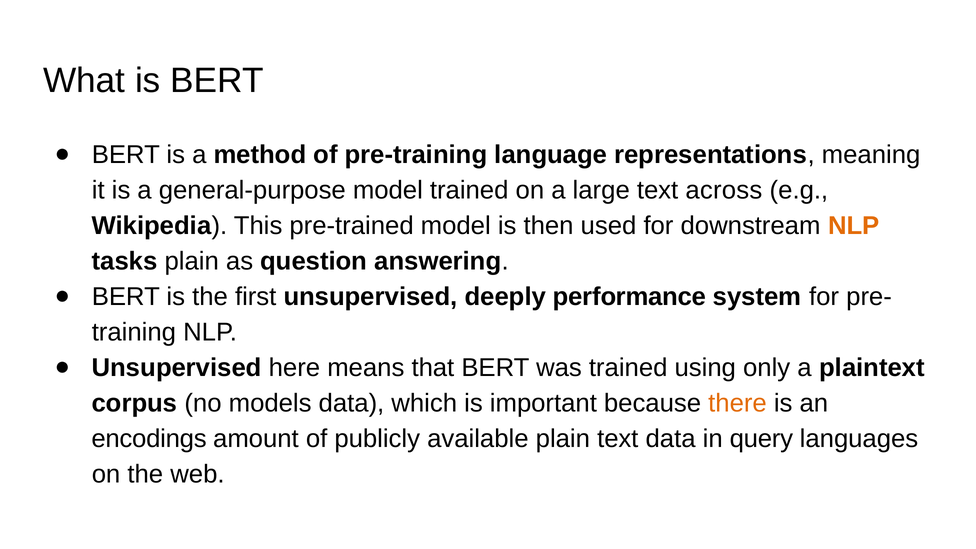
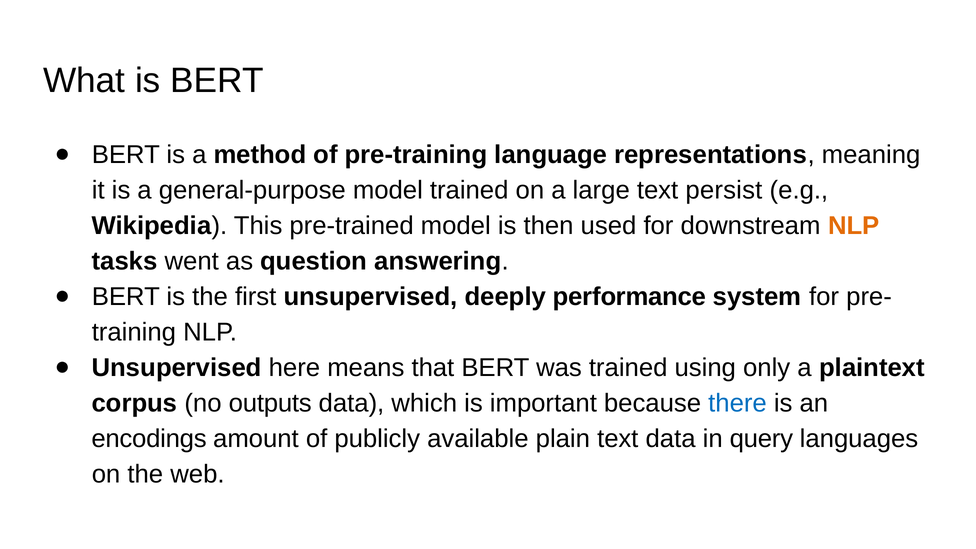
across: across -> persist
tasks plain: plain -> went
models: models -> outputs
there colour: orange -> blue
